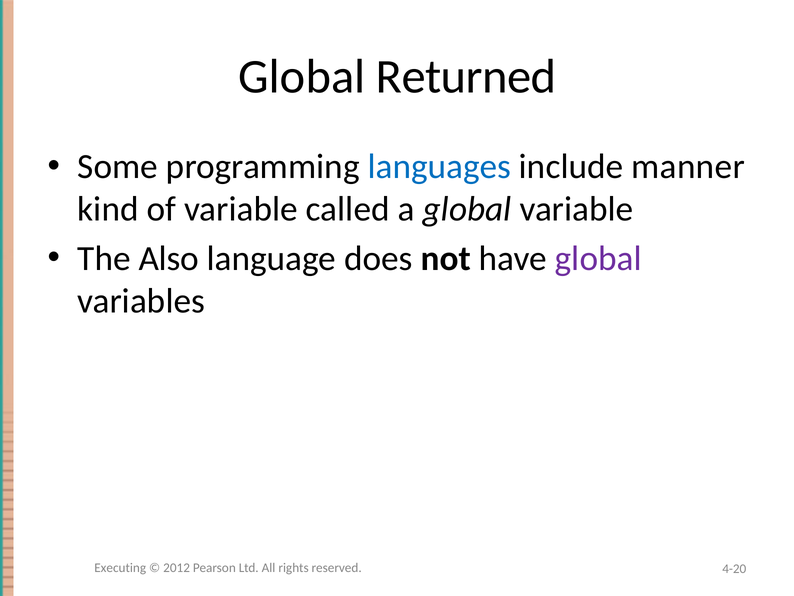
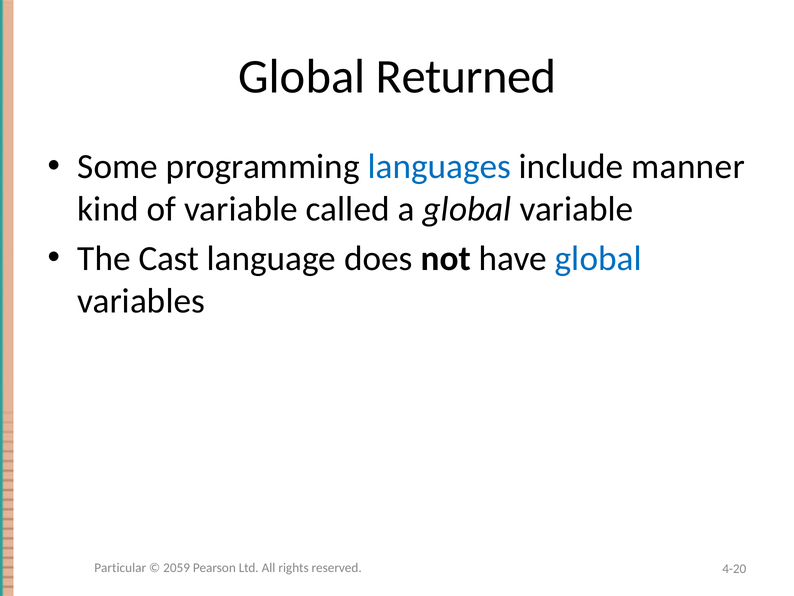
Also: Also -> Cast
global at (598, 258) colour: purple -> blue
Executing: Executing -> Particular
2012: 2012 -> 2059
